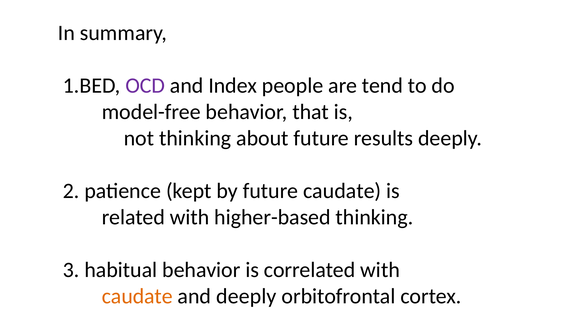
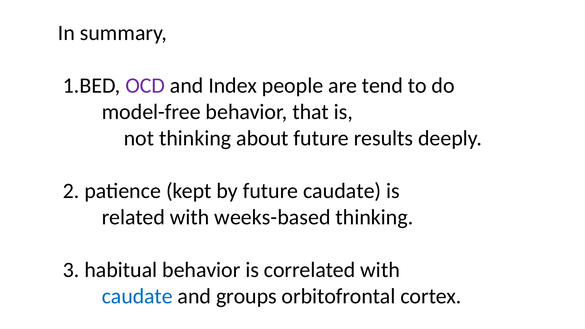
higher-based: higher-based -> weeks-based
caudate at (137, 296) colour: orange -> blue
and deeply: deeply -> groups
